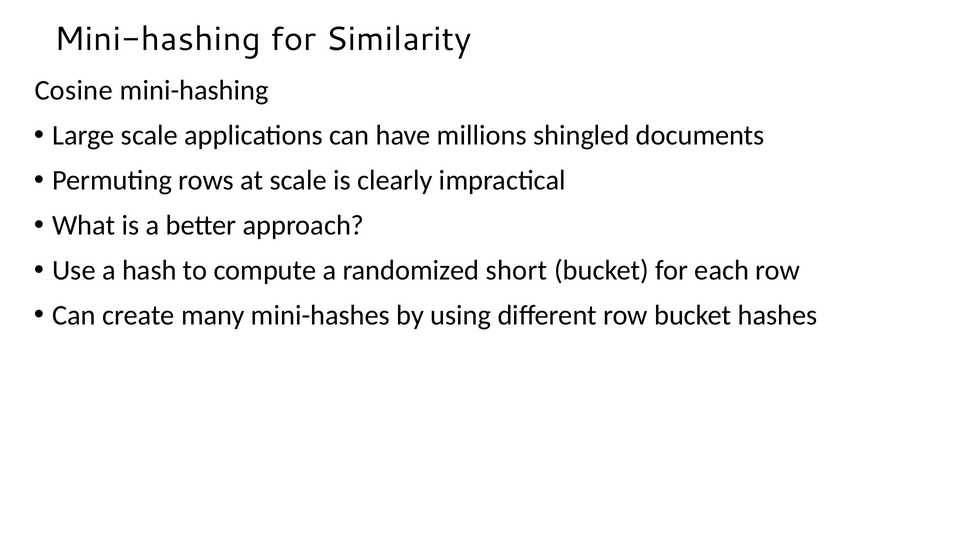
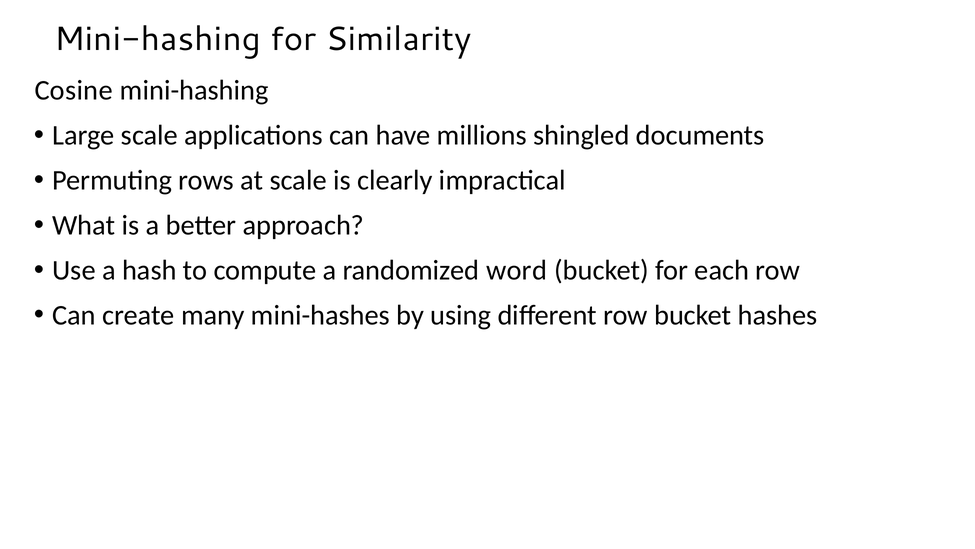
short: short -> word
